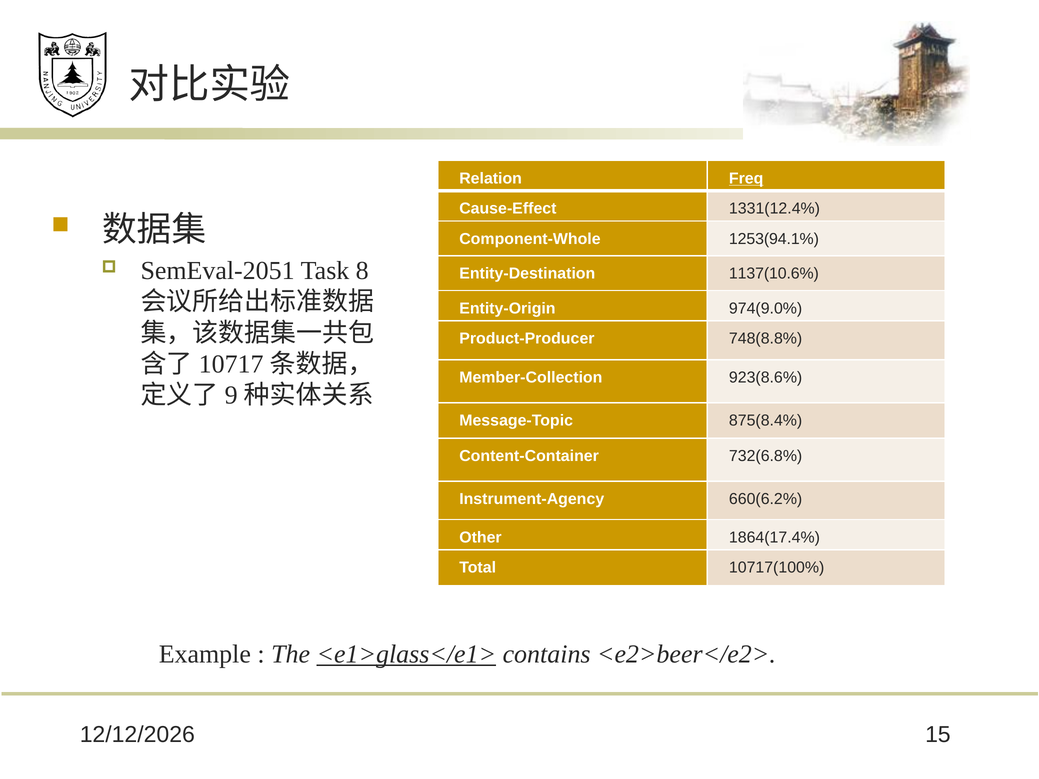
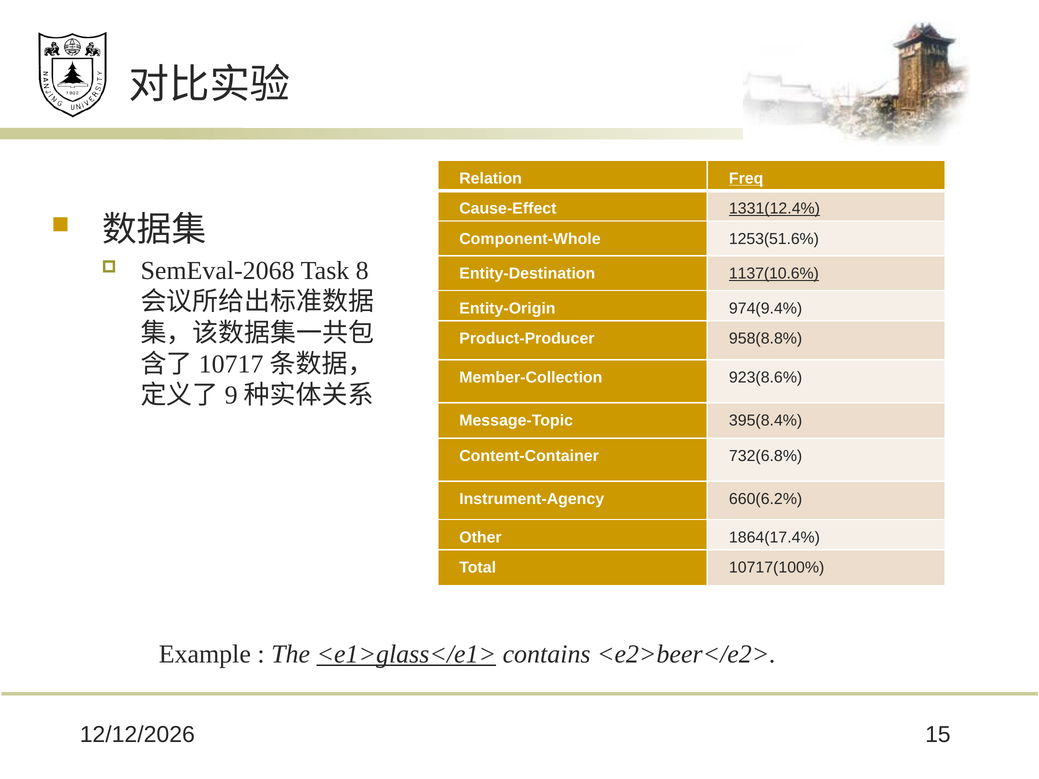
1331(12.4% underline: none -> present
1253(94.1%: 1253(94.1% -> 1253(51.6%
SemEval-2051: SemEval-2051 -> SemEval-2068
1137(10.6% underline: none -> present
974(9.0%: 974(9.0% -> 974(9.4%
748(8.8%: 748(8.8% -> 958(8.8%
875(8.4%: 875(8.4% -> 395(8.4%
